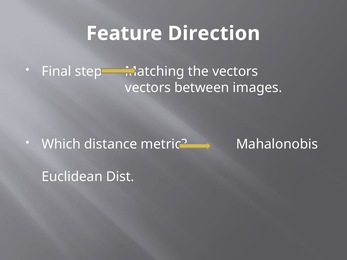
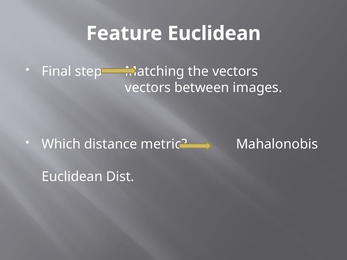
Feature Direction: Direction -> Euclidean
